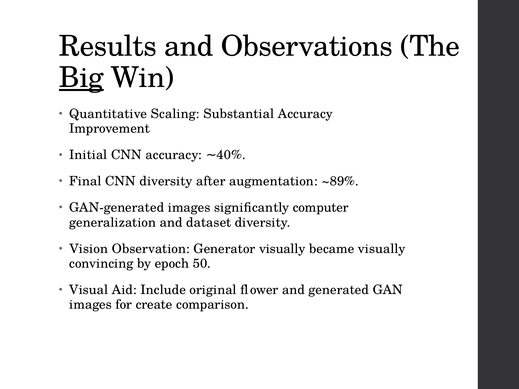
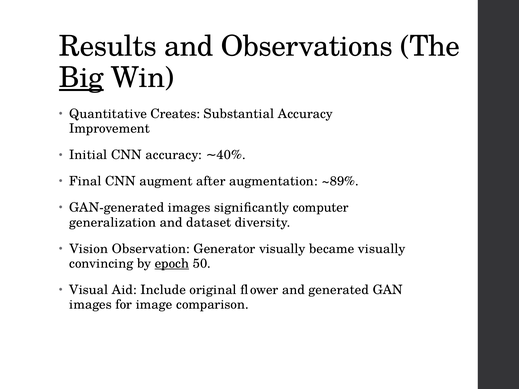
Scaling: Scaling -> Creates
CNN diversity: diversity -> augment
epoch underline: none -> present
create: create -> image
